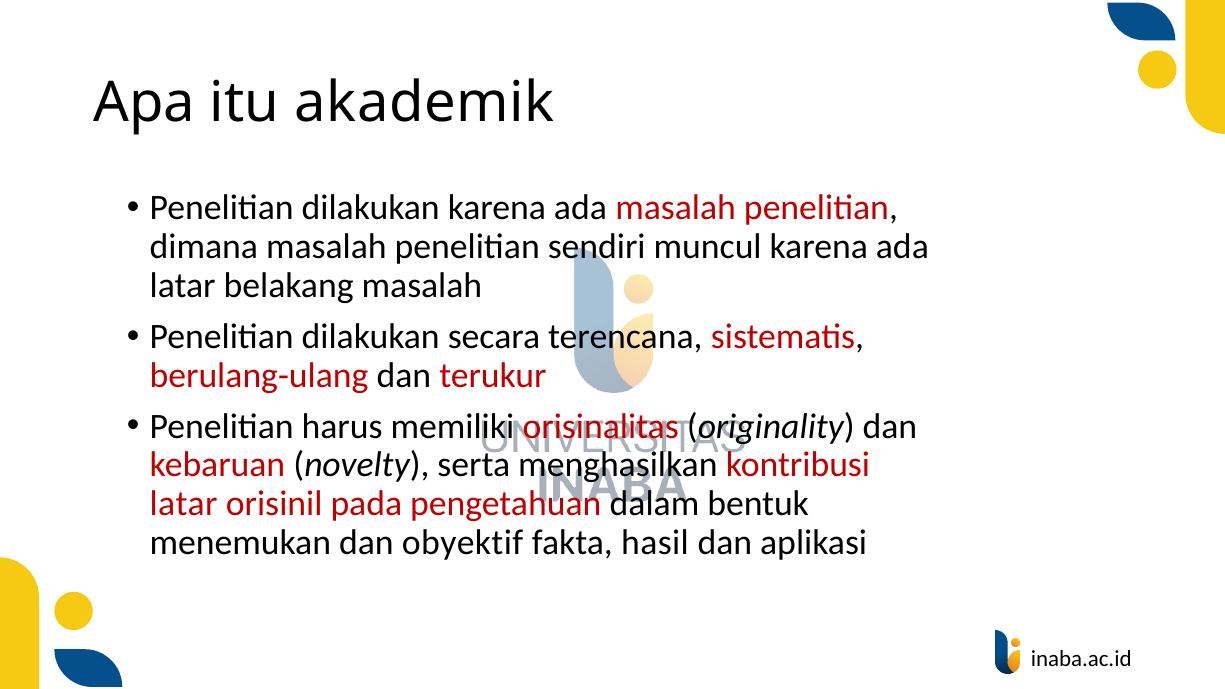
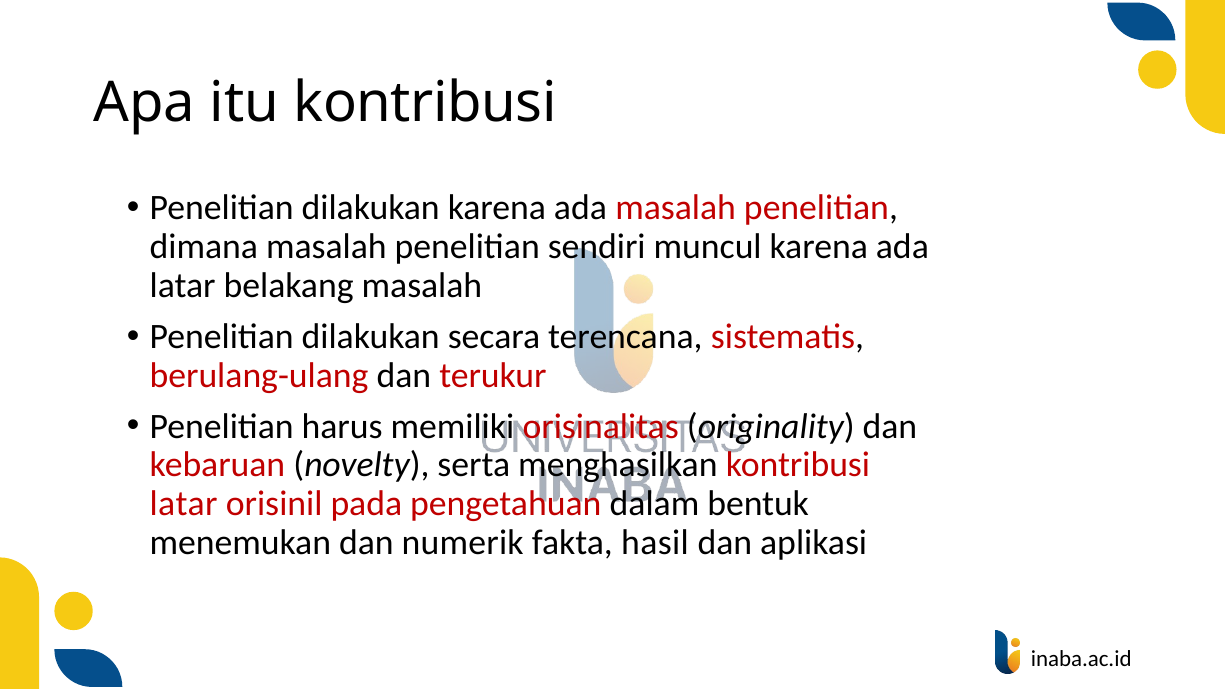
itu akademik: akademik -> kontribusi
obyektif: obyektif -> numerik
